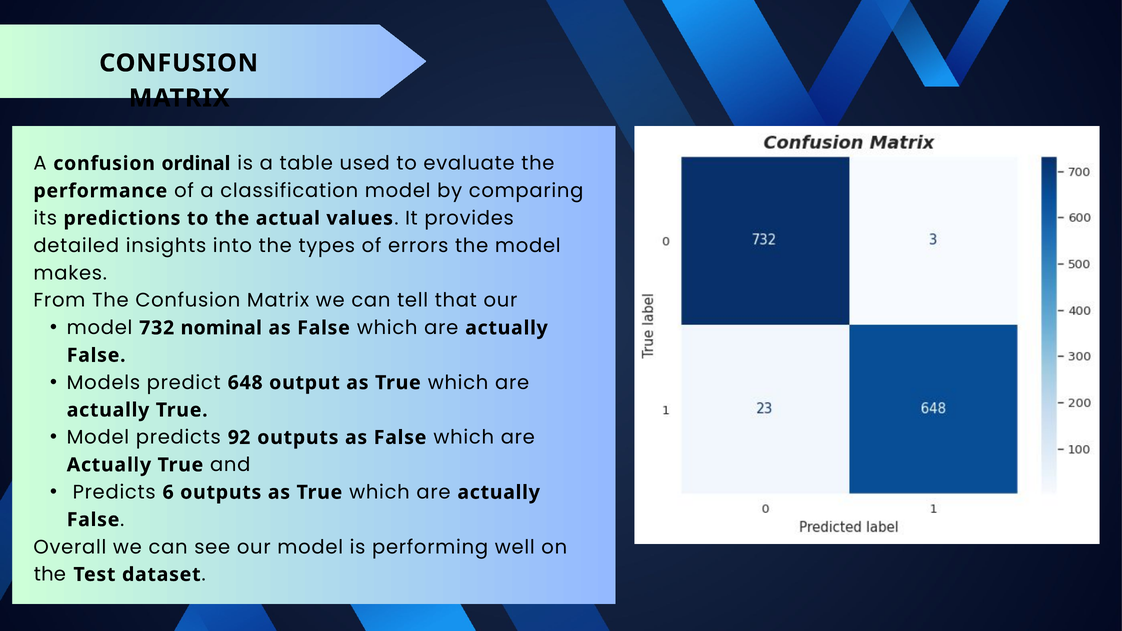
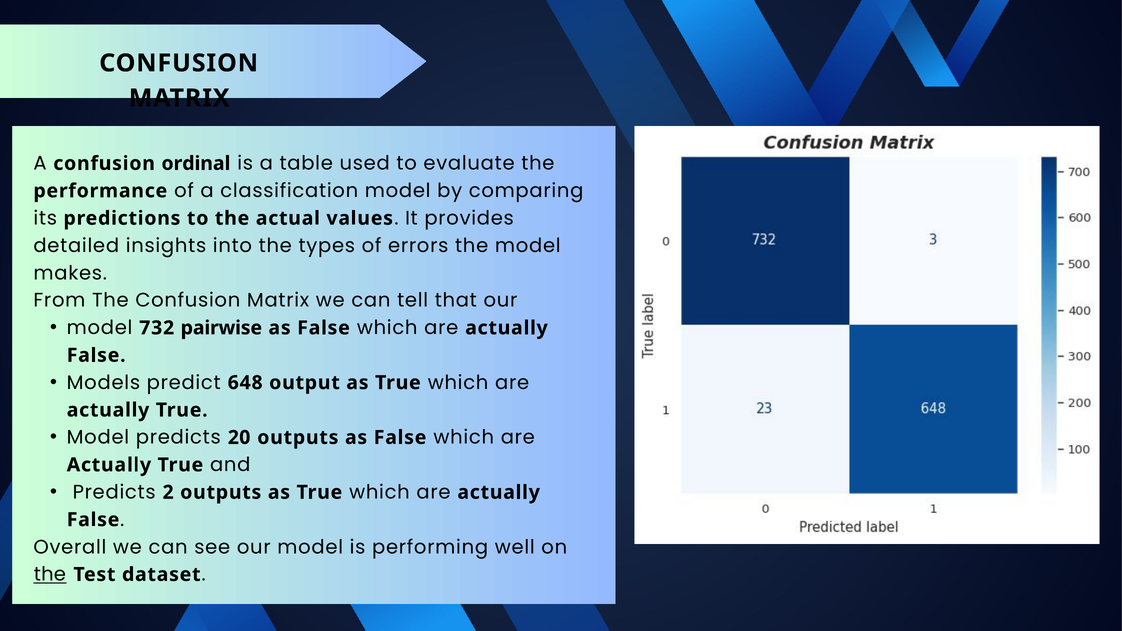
nominal: nominal -> pairwise
92: 92 -> 20
6: 6 -> 2
the at (50, 575) underline: none -> present
